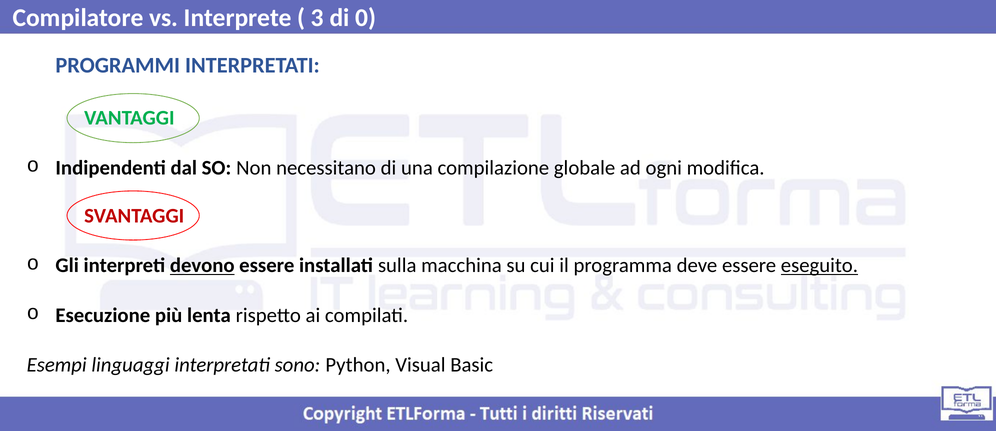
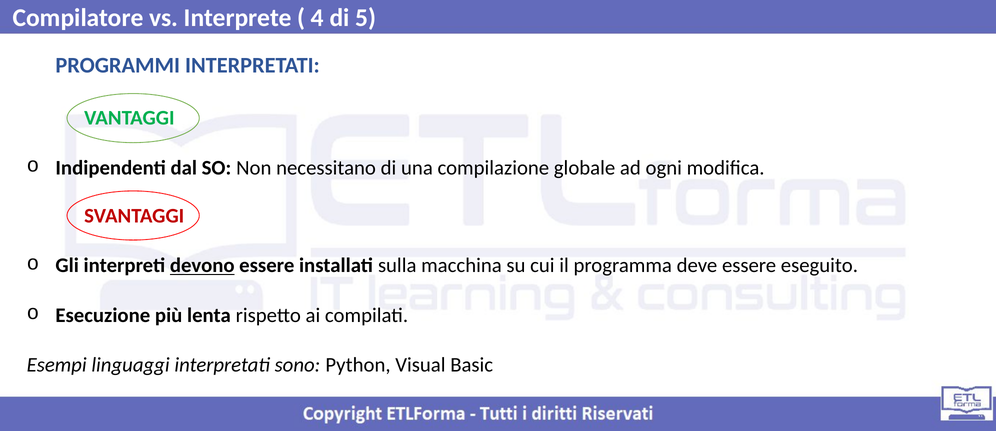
3: 3 -> 4
0: 0 -> 5
eseguito underline: present -> none
